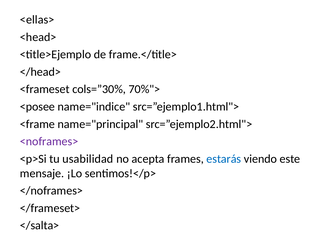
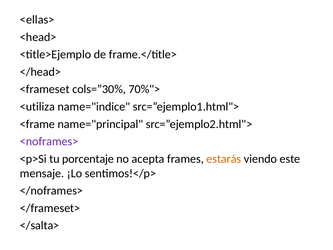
<posee: <posee -> <utiliza
usabilidad: usabilidad -> porcentaje
estarás colour: blue -> orange
